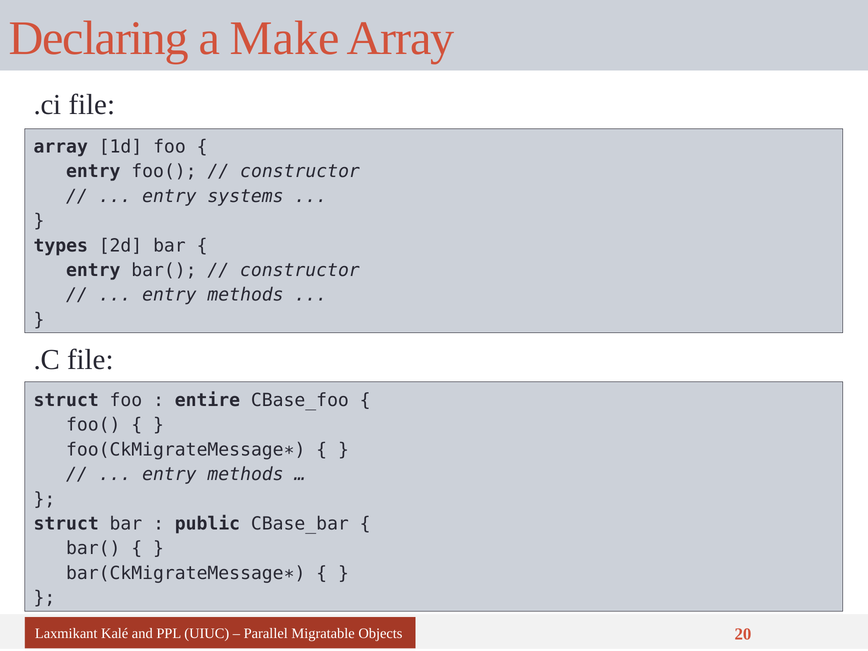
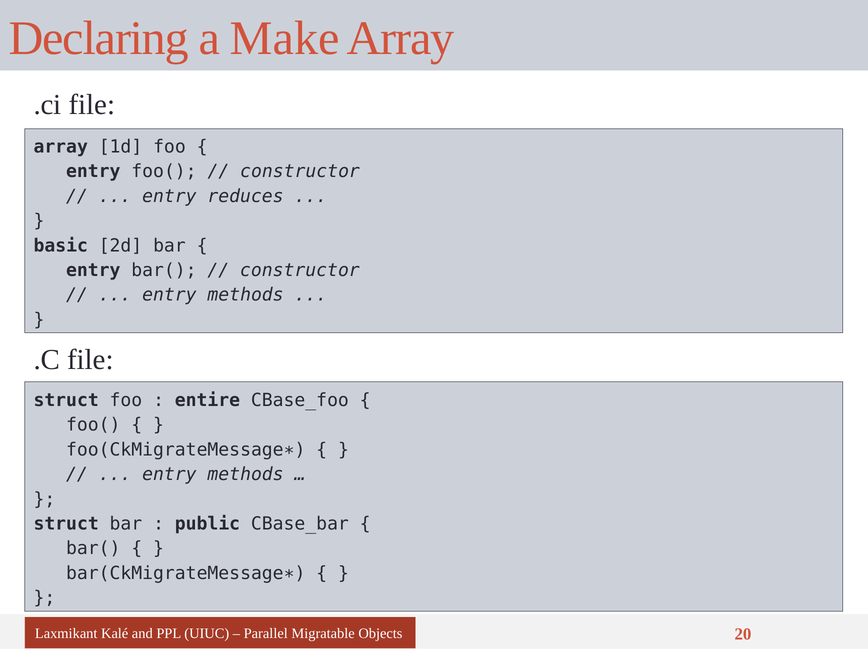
systems: systems -> reduces
types: types -> basic
